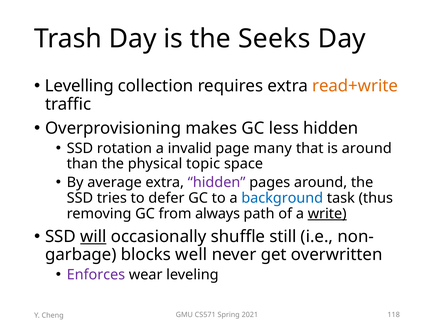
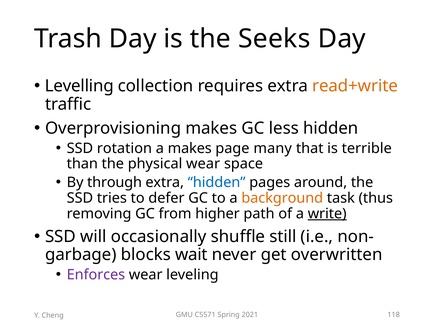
a invalid: invalid -> makes
is around: around -> terrible
physical topic: topic -> wear
average: average -> through
hidden at (217, 183) colour: purple -> blue
background colour: blue -> orange
always: always -> higher
will underline: present -> none
well: well -> wait
